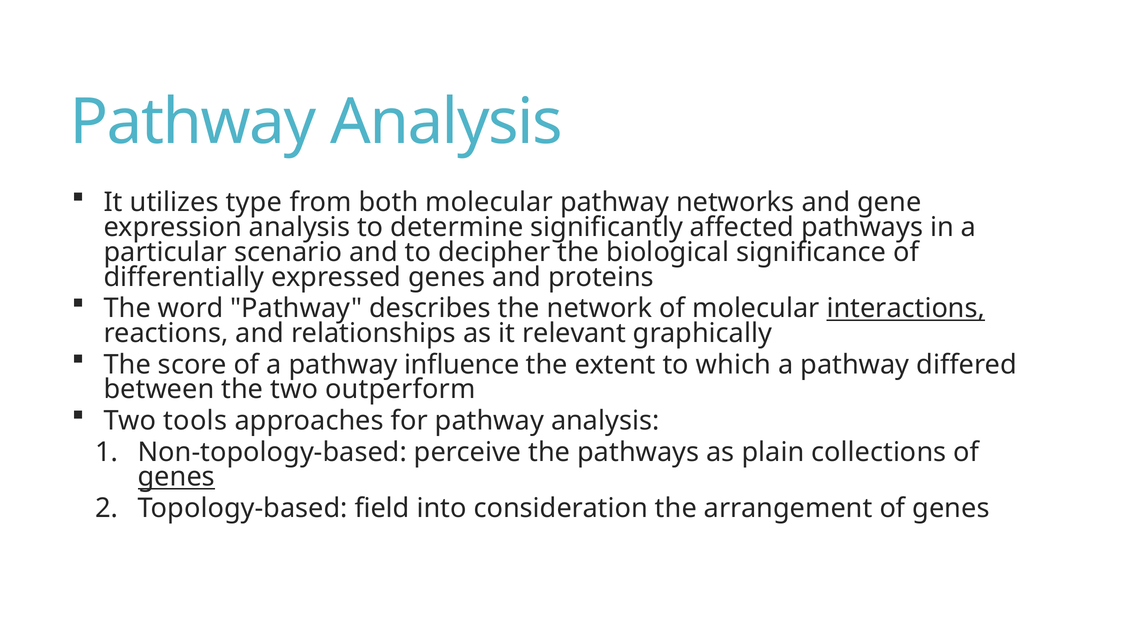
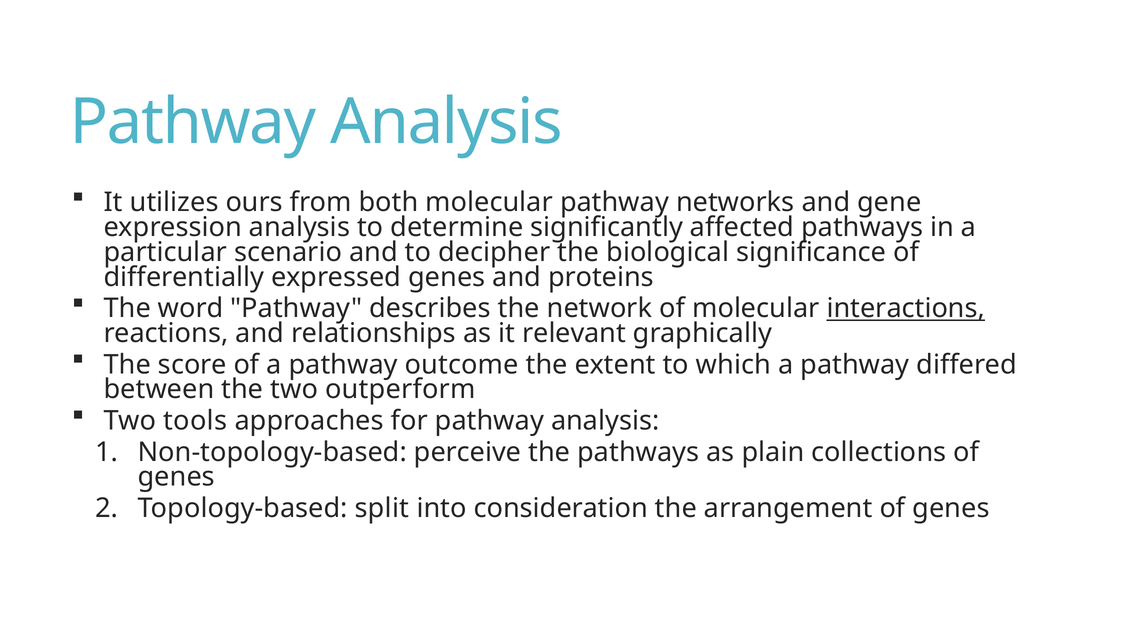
type: type -> ours
influence: influence -> outcome
genes at (176, 477) underline: present -> none
field: field -> split
